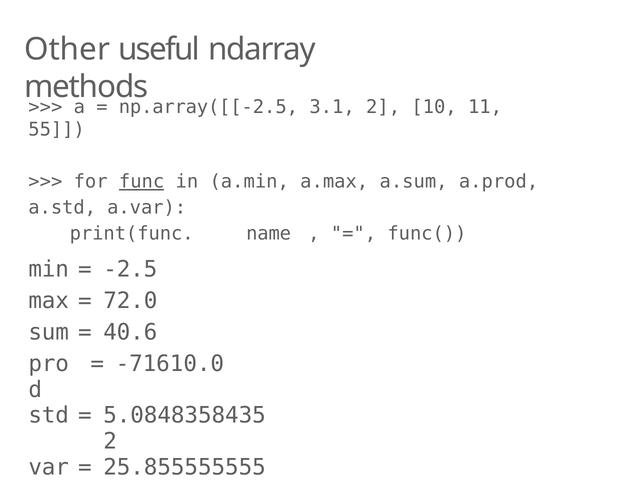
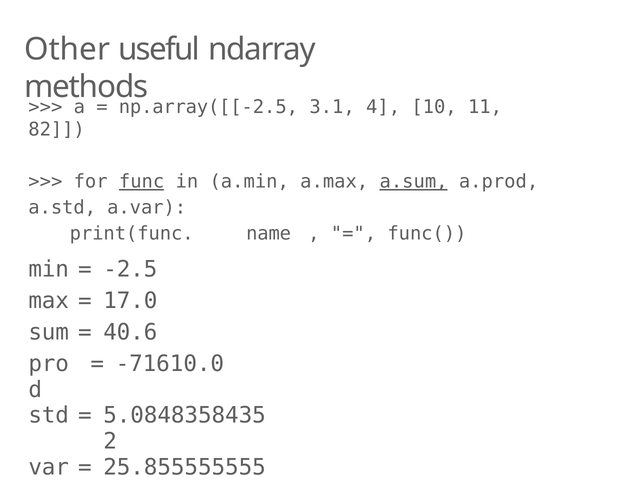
3.1 2: 2 -> 4
55: 55 -> 82
a.sum underline: none -> present
72.0: 72.0 -> 17.0
